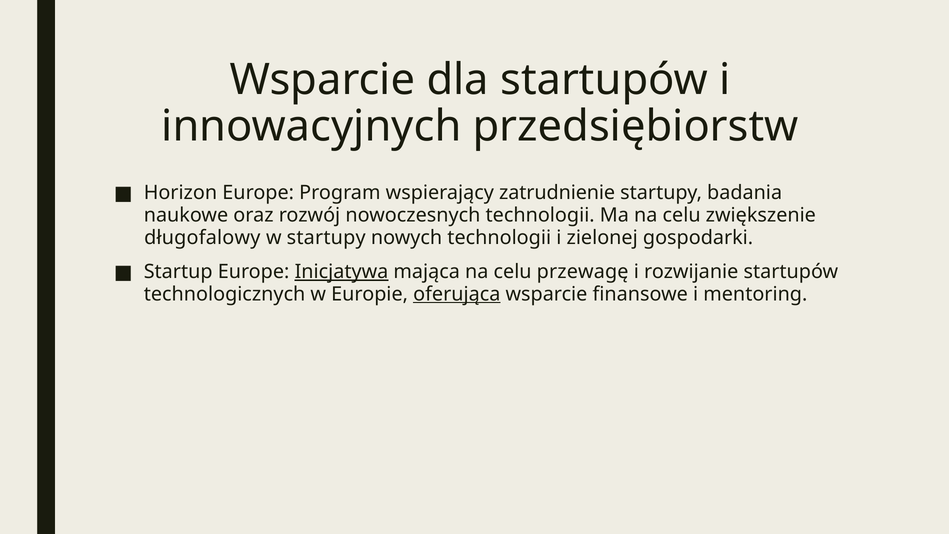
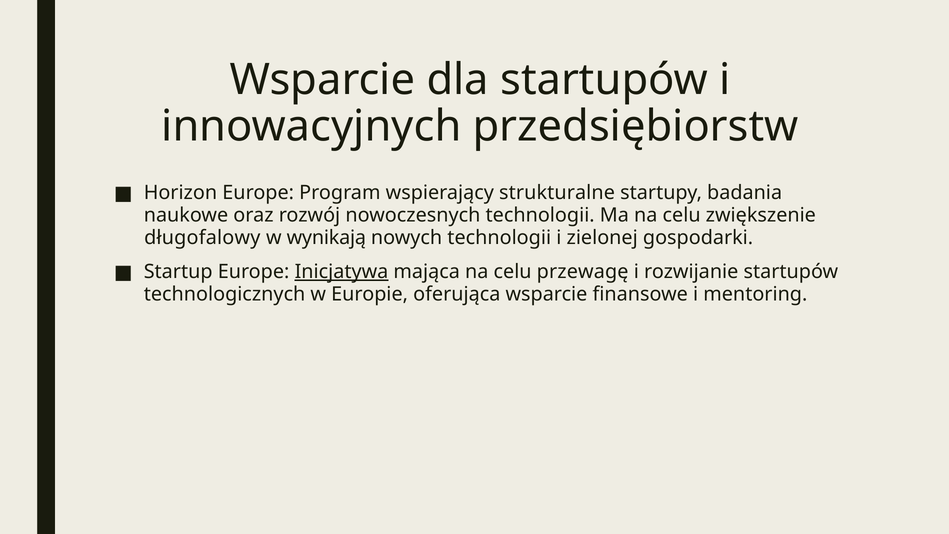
zatrudnienie: zatrudnienie -> strukturalne
w startupy: startupy -> wynikają
oferująca underline: present -> none
